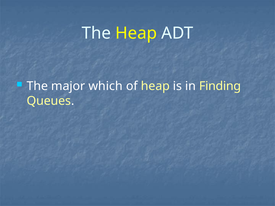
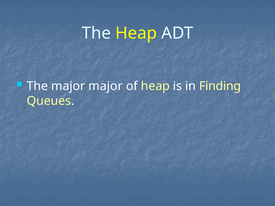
major which: which -> major
